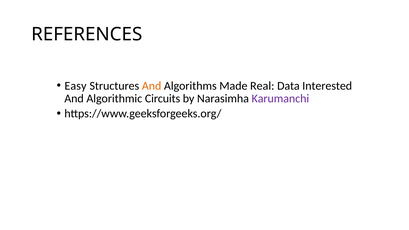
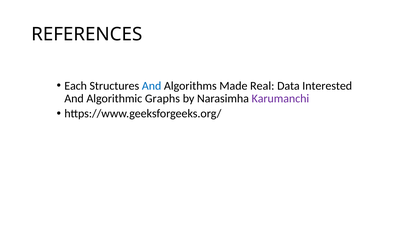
Easy: Easy -> Each
And at (152, 86) colour: orange -> blue
Circuits: Circuits -> Graphs
